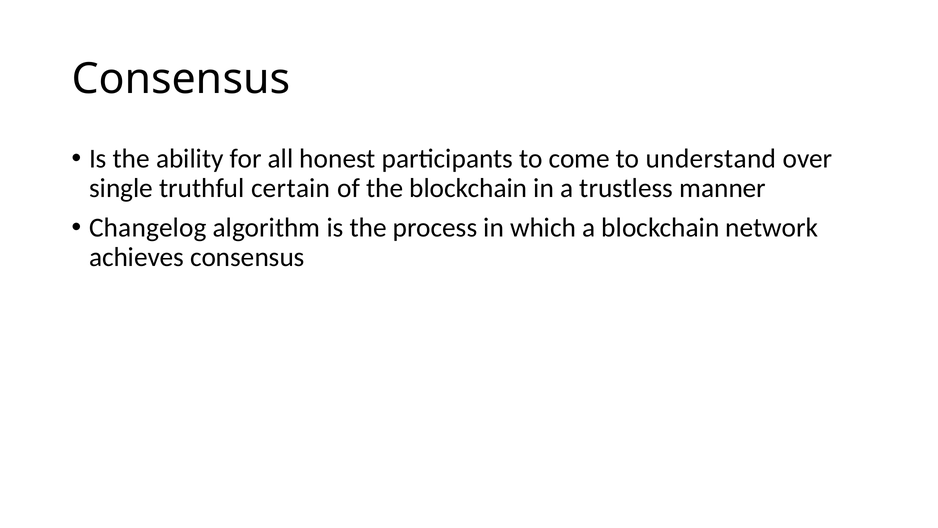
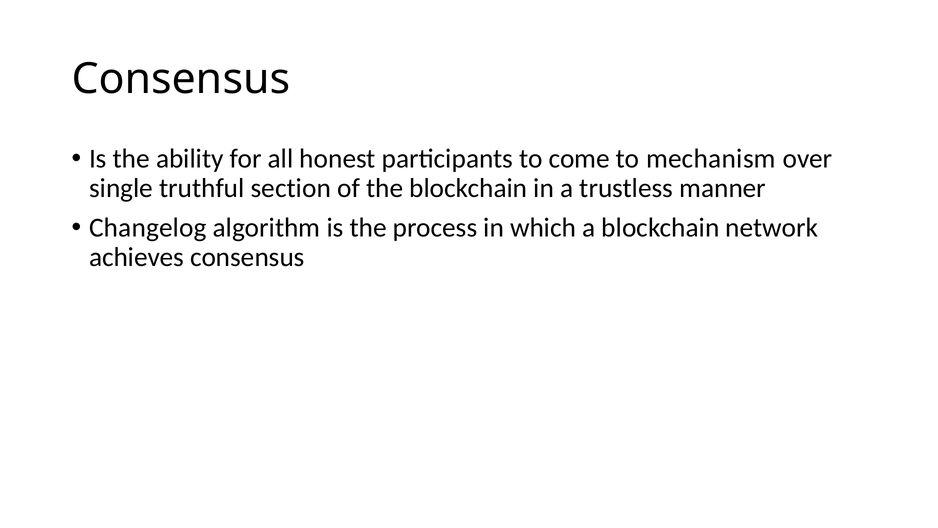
understand: understand -> mechanism
certain: certain -> section
